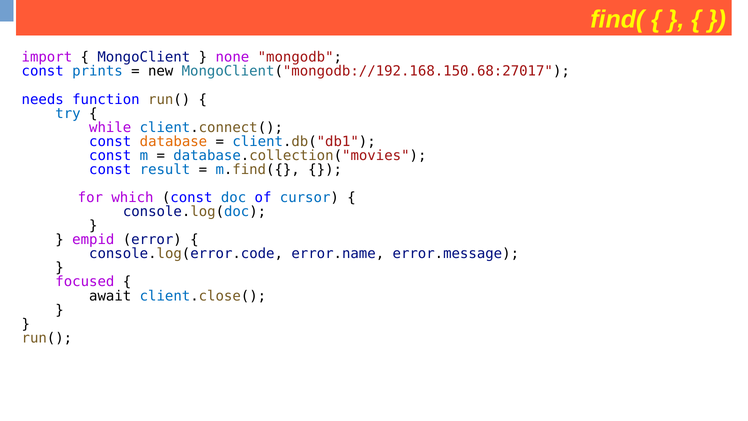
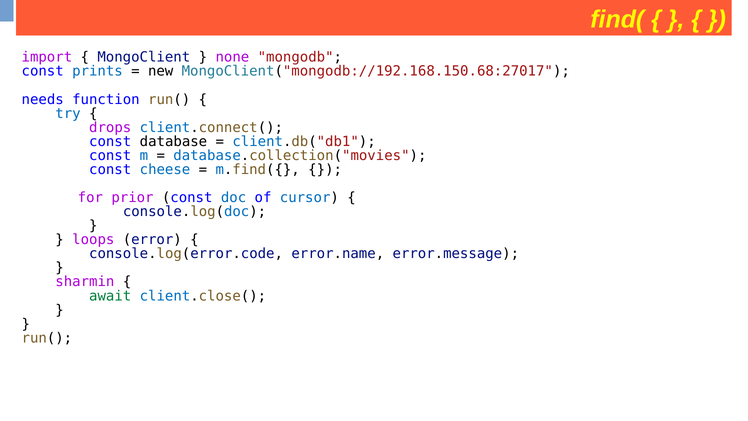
while: while -> drops
database colour: orange -> black
result: result -> cheese
which: which -> prior
empid: empid -> loops
focused: focused -> sharmin
await colour: black -> green
